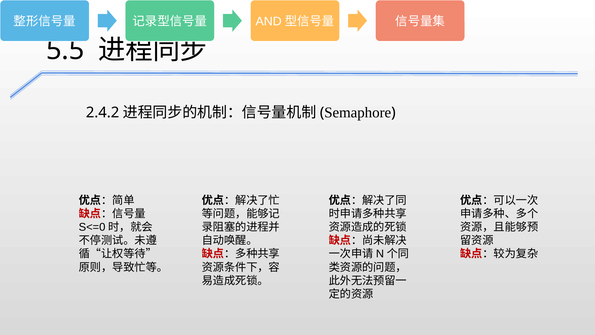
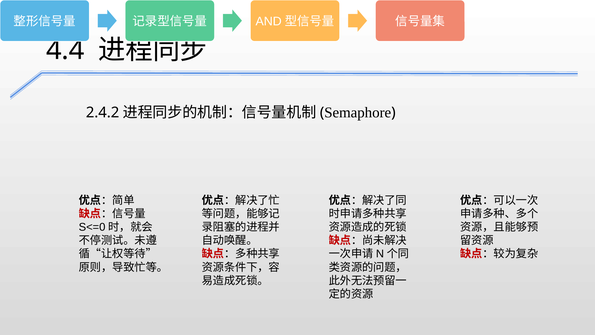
5.5: 5.5 -> 4.4
